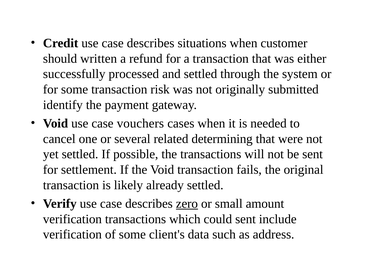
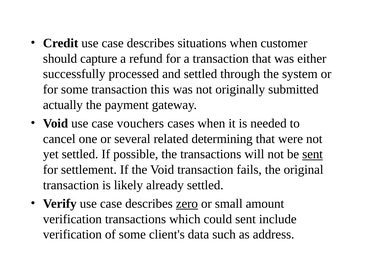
written: written -> capture
risk: risk -> this
identify: identify -> actually
sent at (313, 154) underline: none -> present
